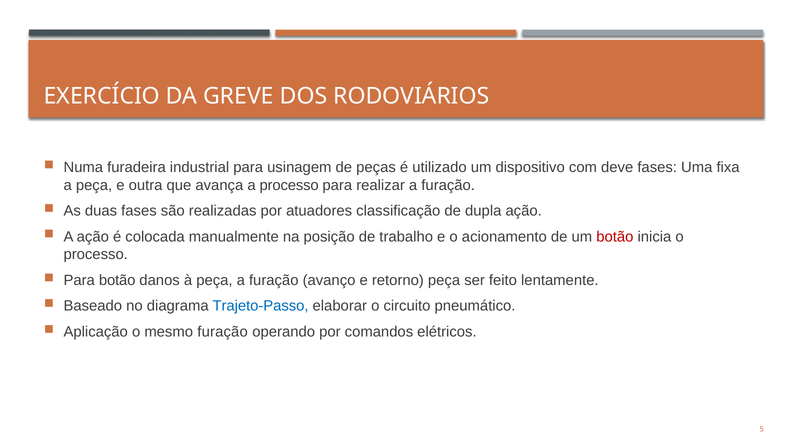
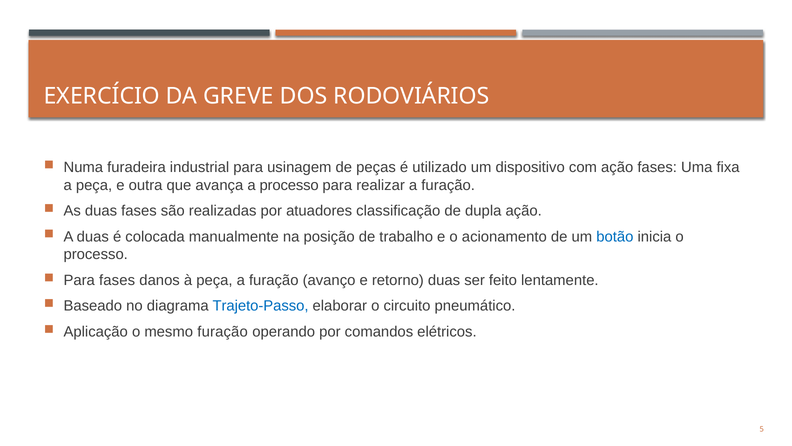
com deve: deve -> ação
A ação: ação -> duas
botão at (615, 236) colour: red -> blue
Para botão: botão -> fases
retorno peça: peça -> duas
